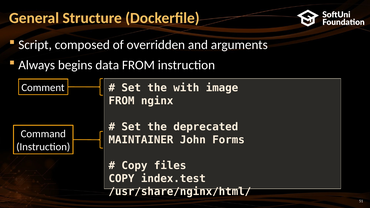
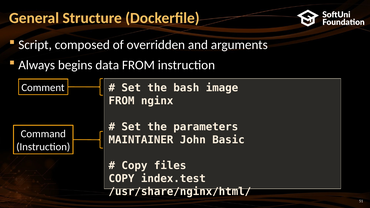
with: with -> bash
deprecated: deprecated -> parameters
Forms: Forms -> Basic
